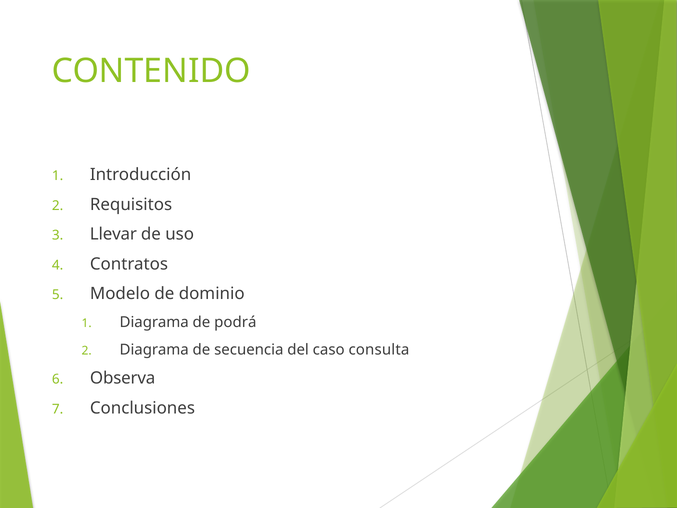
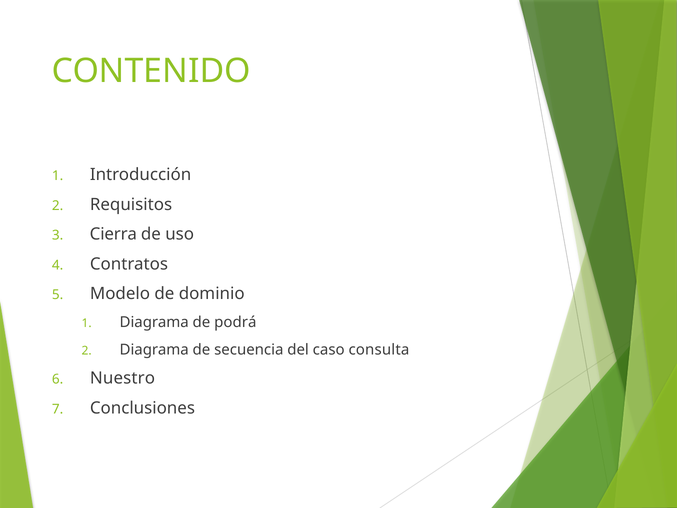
Llevar: Llevar -> Cierra
Observa: Observa -> Nuestro
